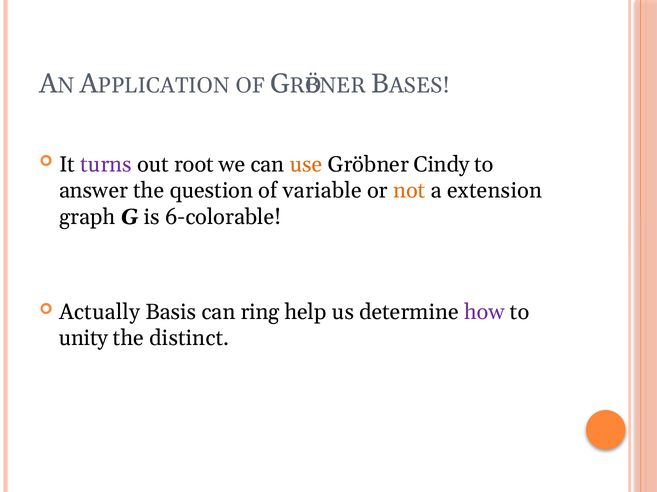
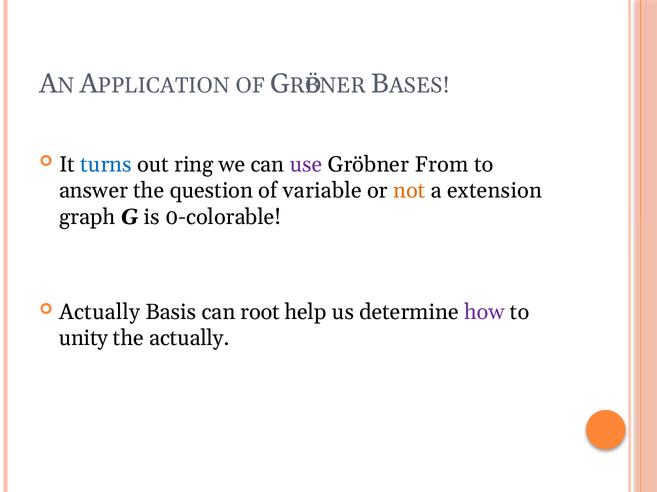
turns colour: purple -> blue
root: root -> ring
use colour: orange -> purple
Cindy: Cindy -> From
6-colorable: 6-colorable -> 0-colorable
ring: ring -> root
the distinct: distinct -> actually
